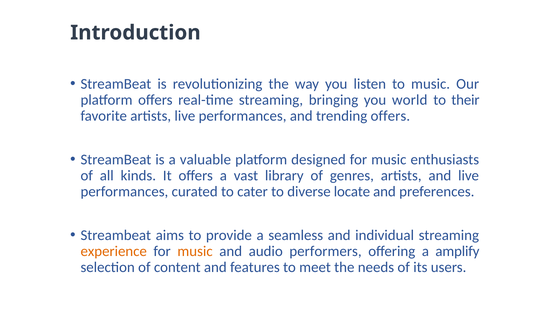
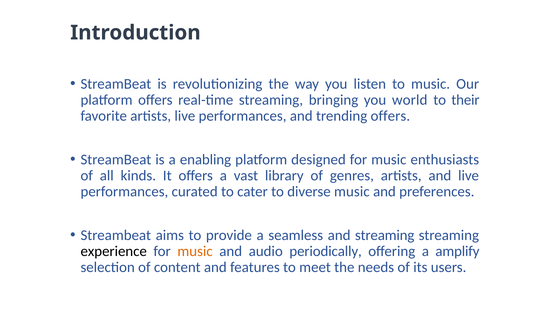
valuable: valuable -> enabling
diverse locate: locate -> music
and individual: individual -> streaming
experience colour: orange -> black
performers: performers -> periodically
